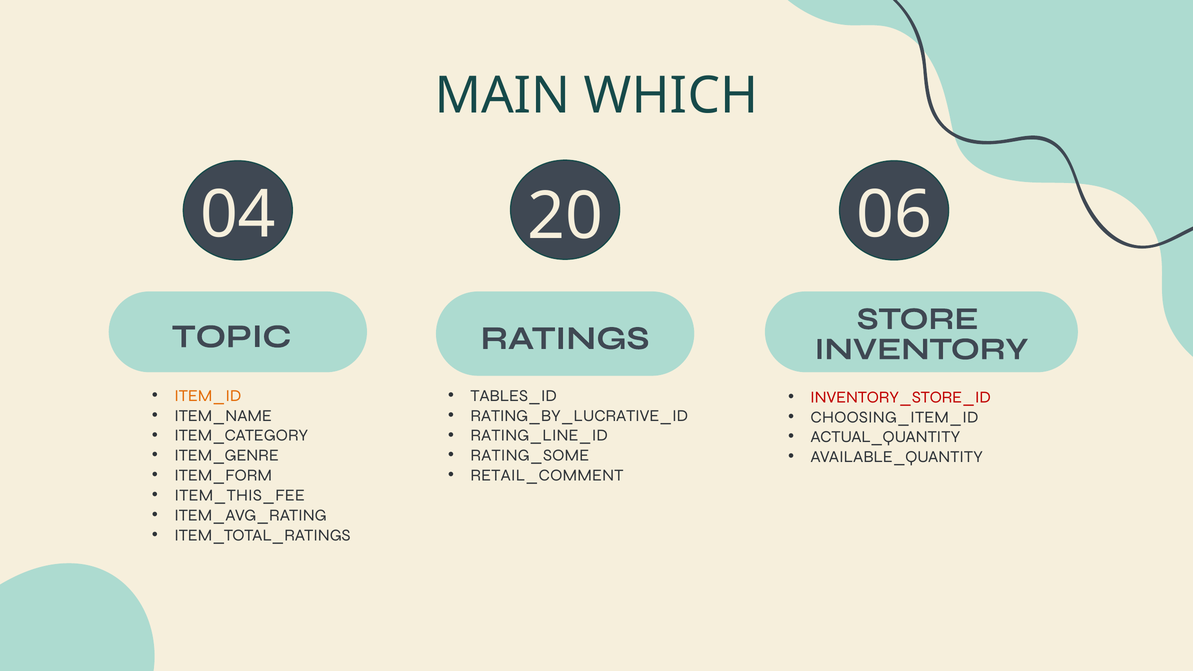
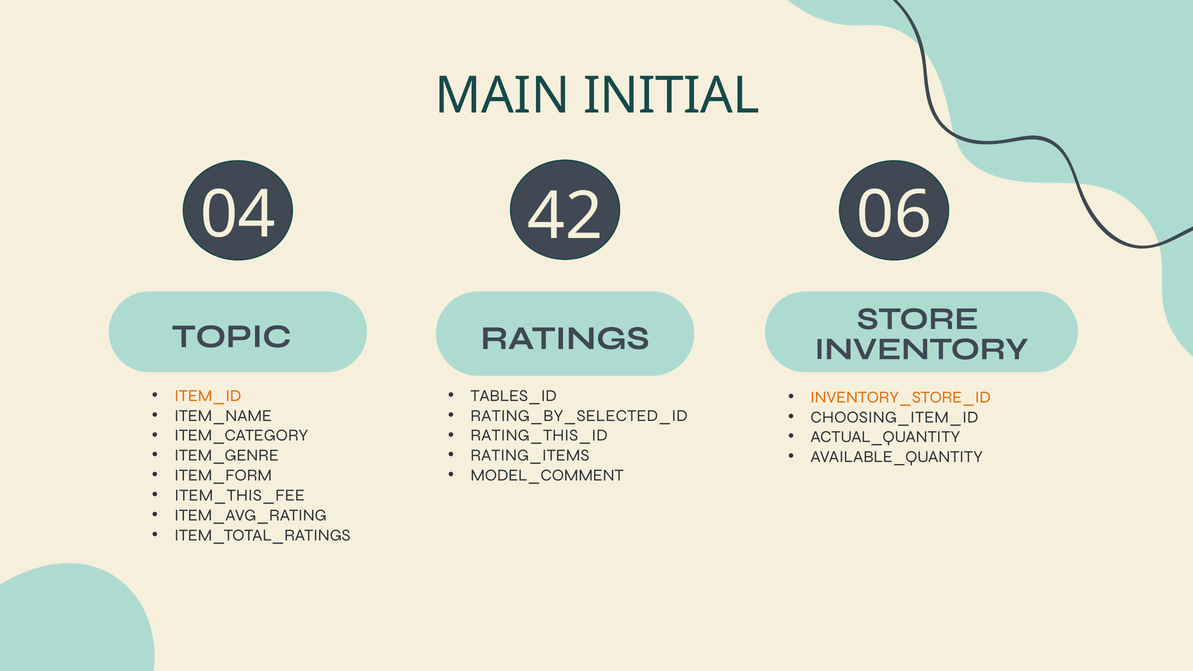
WHICH: WHICH -> INITIAL
20: 20 -> 42
INVENTORY_STORE_ID colour: red -> orange
RATING_BY_LUCRATIVE_ID: RATING_BY_LUCRATIVE_ID -> RATING_BY_SELECTED_ID
RATING_LINE_ID: RATING_LINE_ID -> RATING_THIS_ID
RATING_SOME: RATING_SOME -> RATING_ITEMS
RETAIL_COMMENT: RETAIL_COMMENT -> MODEL_COMMENT
